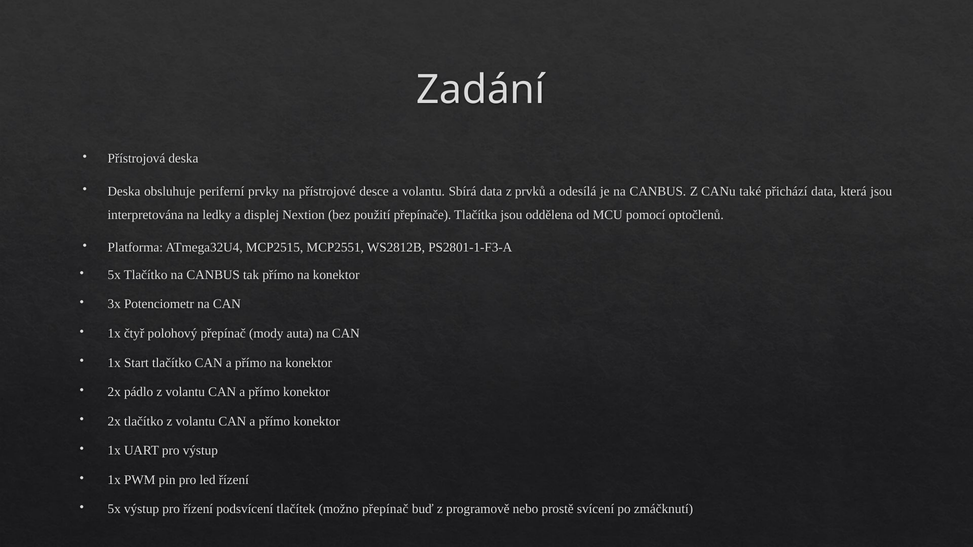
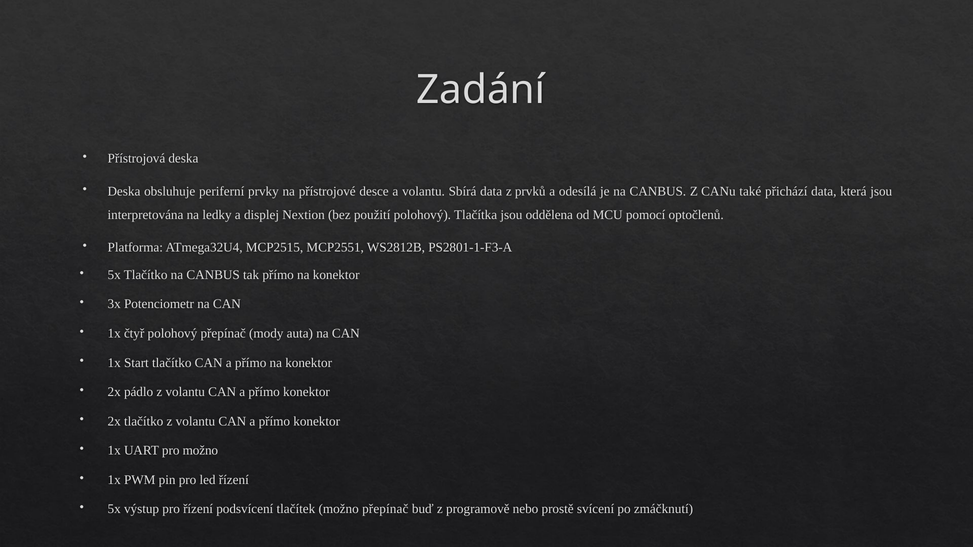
použití přepínače: přepínače -> polohový
pro výstup: výstup -> možno
